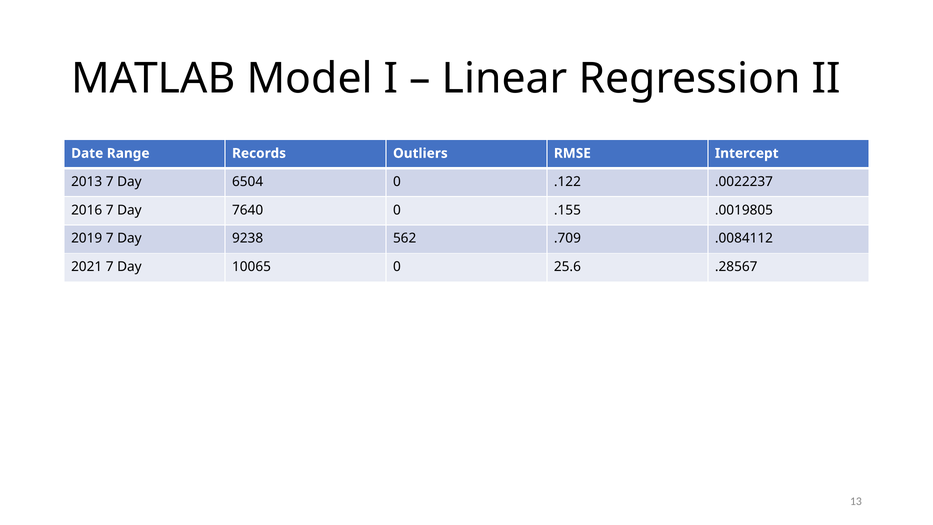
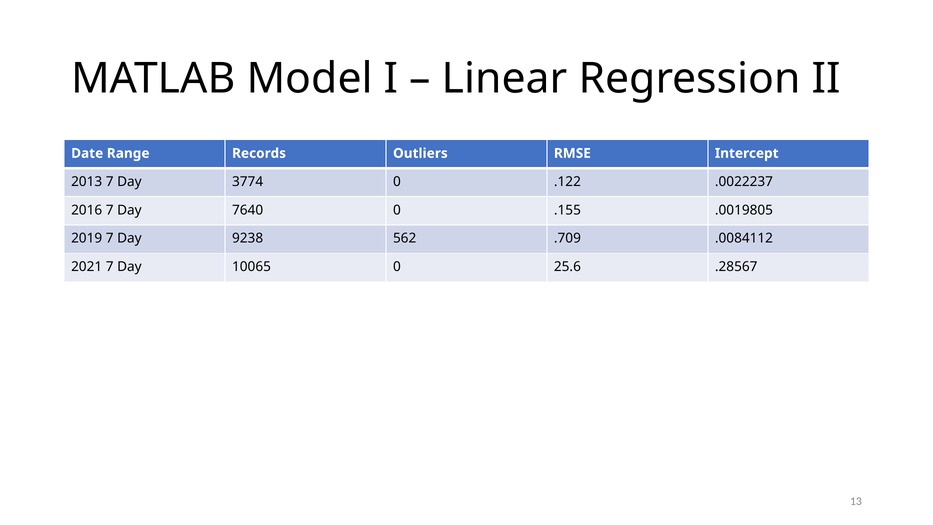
6504: 6504 -> 3774
